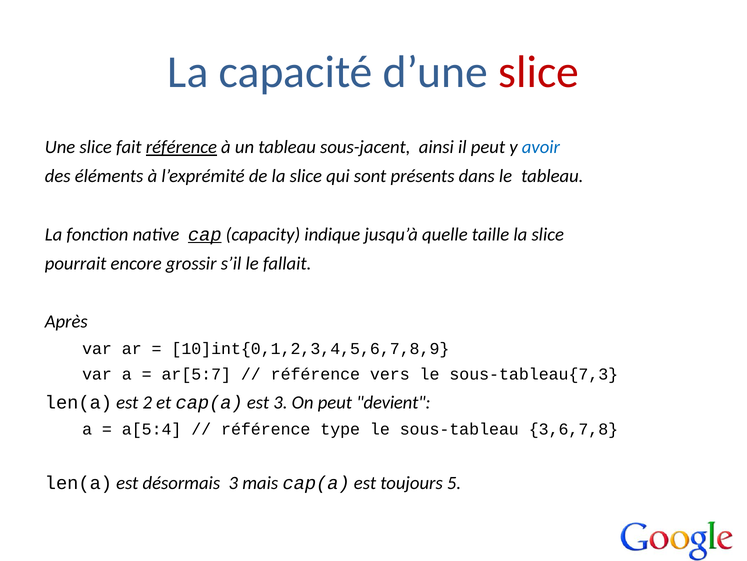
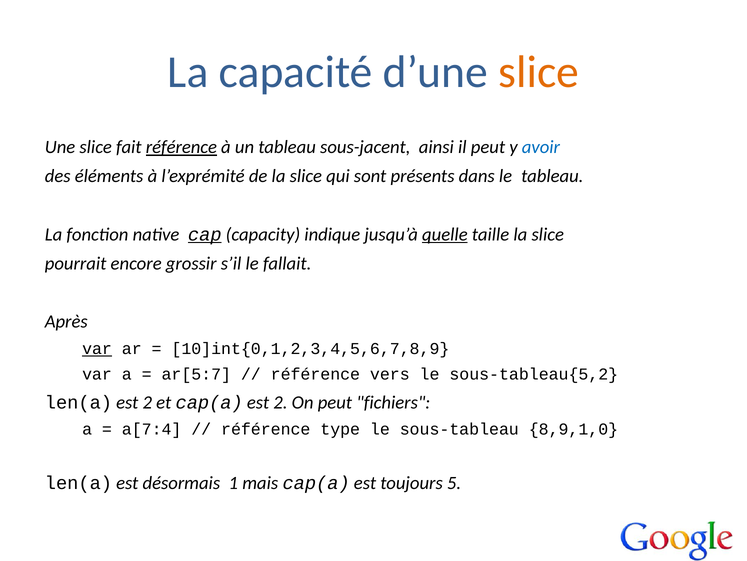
slice at (539, 72) colour: red -> orange
quelle underline: none -> present
var at (97, 348) underline: none -> present
sous-tableau{7,3: sous-tableau{7,3 -> sous-tableau{5,2
cap(a est 3: 3 -> 2
devient: devient -> fichiers
a[5:4: a[5:4 -> a[7:4
3,6,7,8: 3,6,7,8 -> 8,9,1,0
désormais 3: 3 -> 1
